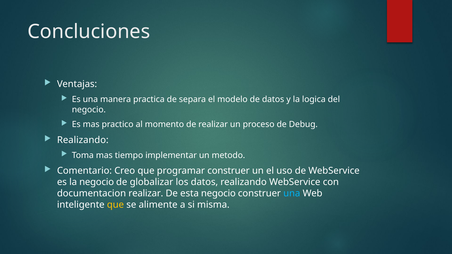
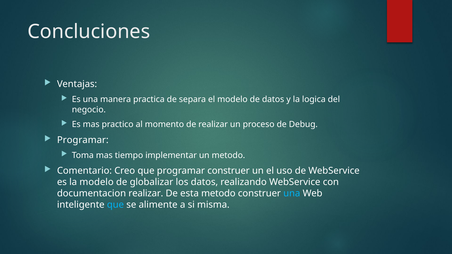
Realizando at (83, 140): Realizando -> Programar
la negocio: negocio -> modelo
esta negocio: negocio -> metodo
que at (115, 205) colour: yellow -> light blue
